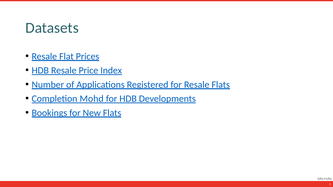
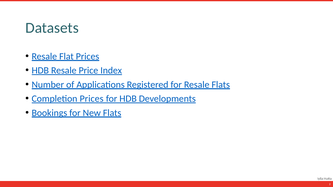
Completion Mohd: Mohd -> Prices
